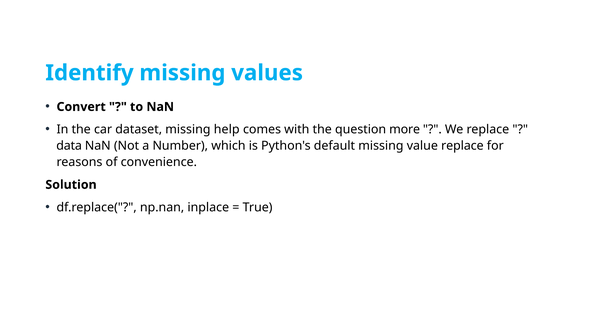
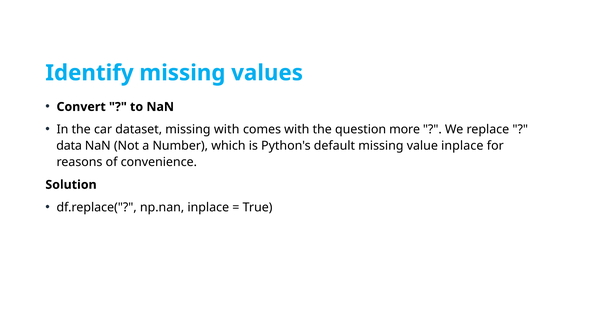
missing help: help -> with
value replace: replace -> inplace
